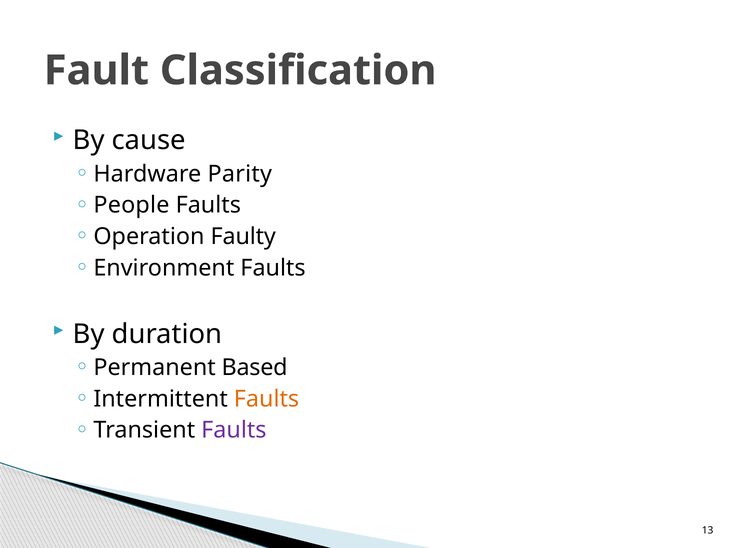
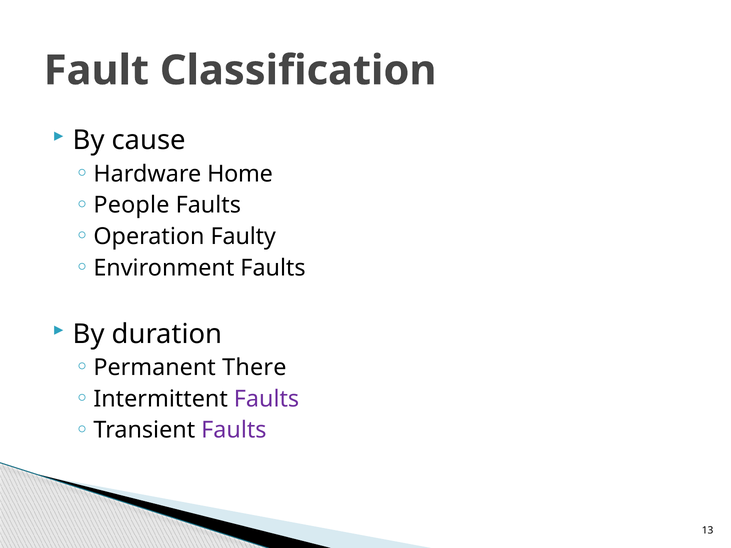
Parity: Parity -> Home
Based: Based -> There
Faults at (267, 399) colour: orange -> purple
